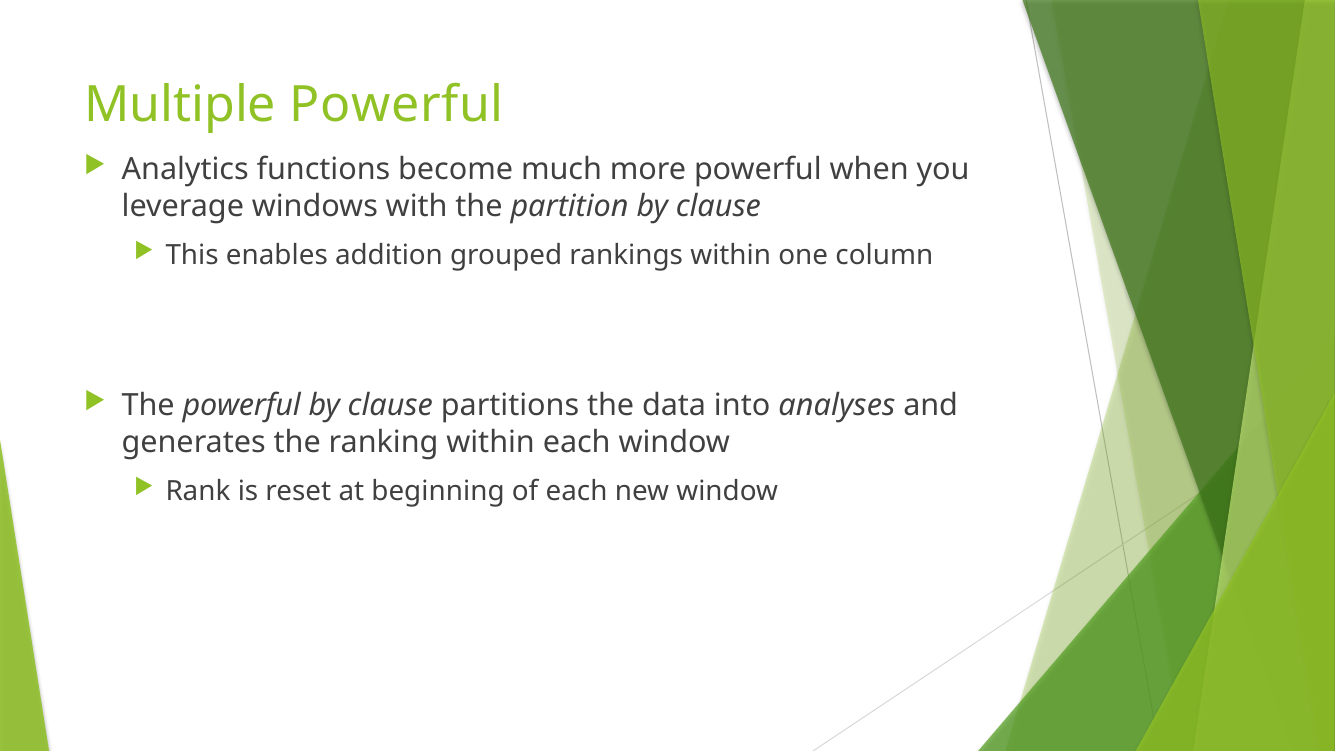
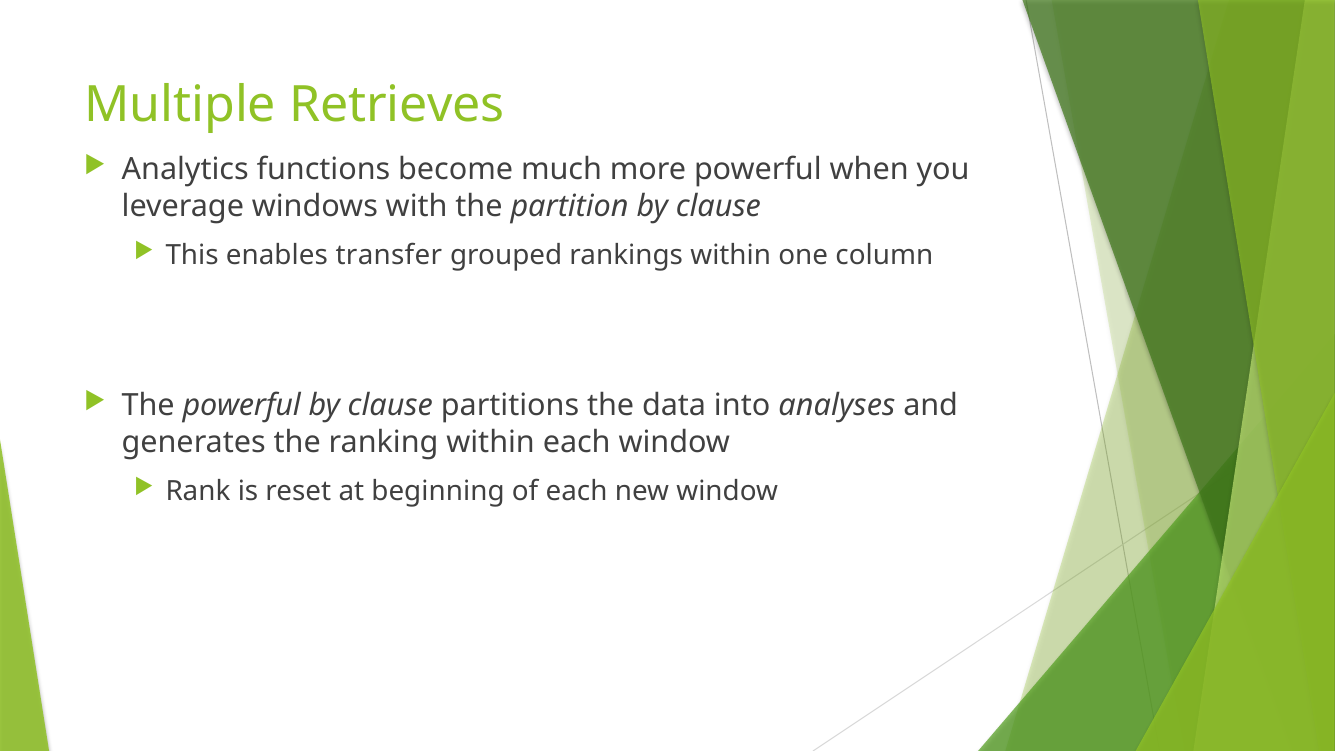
Multiple Powerful: Powerful -> Retrieves
addition: addition -> transfer
